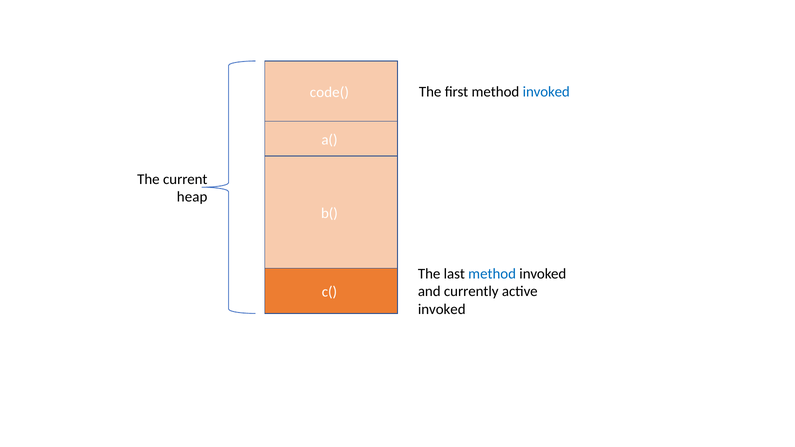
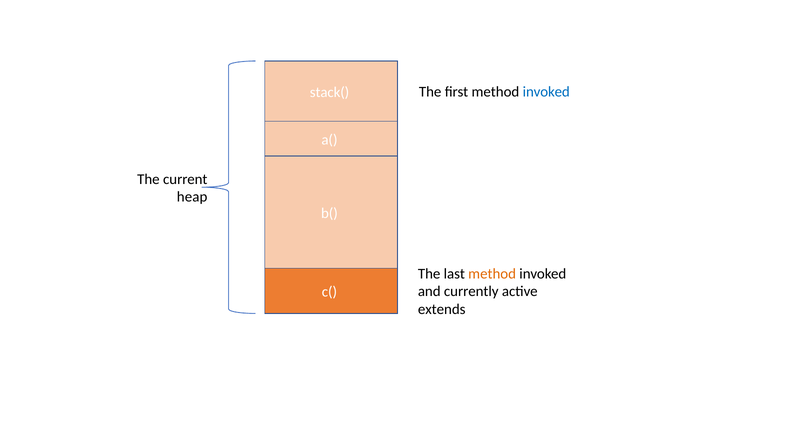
code(: code( -> stack(
method at (492, 274) colour: blue -> orange
invoked at (442, 310): invoked -> extends
